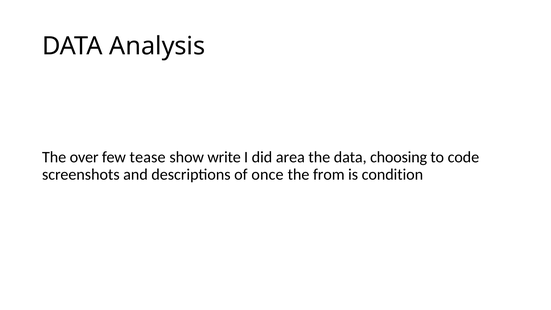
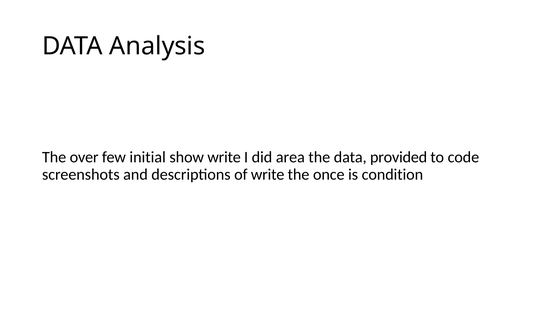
tease: tease -> initial
choosing: choosing -> provided
of once: once -> write
from: from -> once
